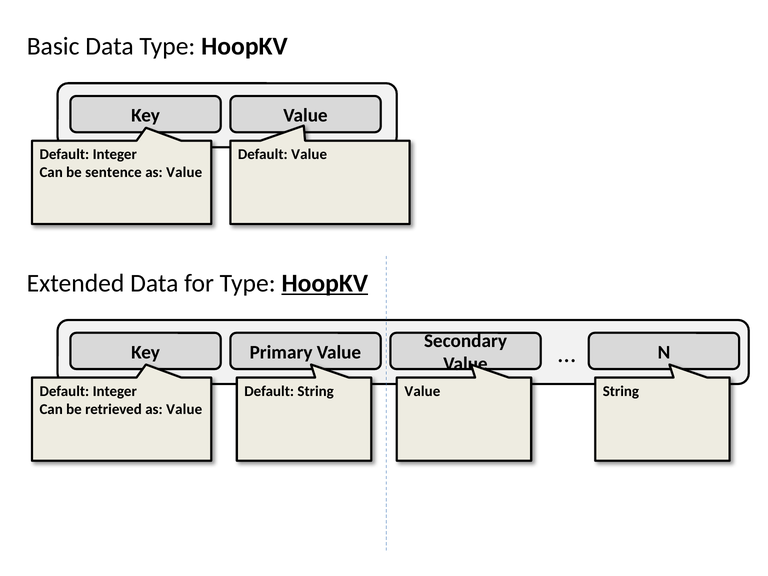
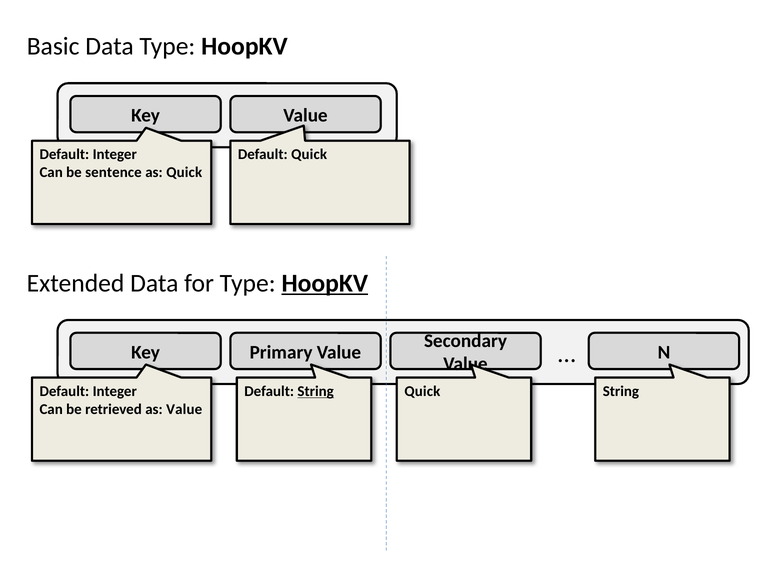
Default Value: Value -> Quick
Value at (184, 172): Value -> Quick
String at (316, 391) underline: none -> present
Value at (422, 391): Value -> Quick
